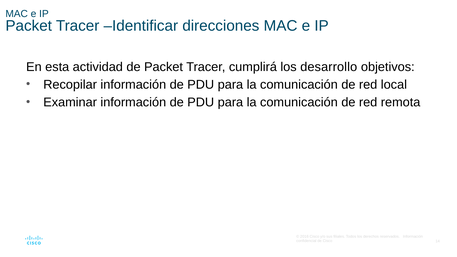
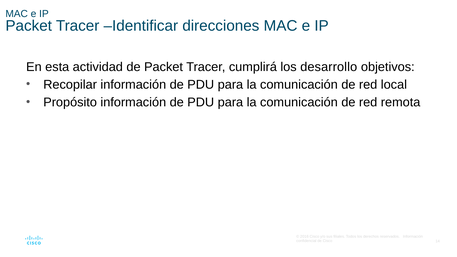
Examinar: Examinar -> Propósito
